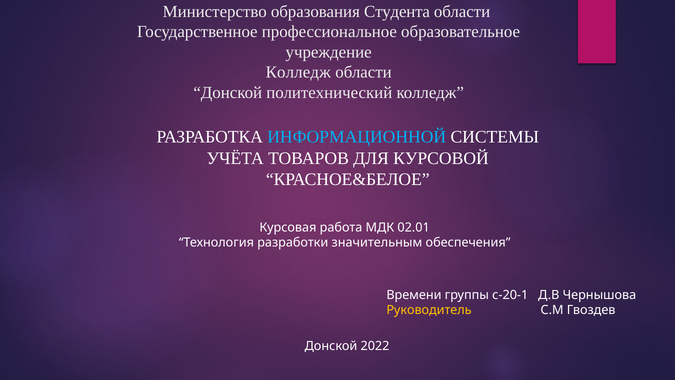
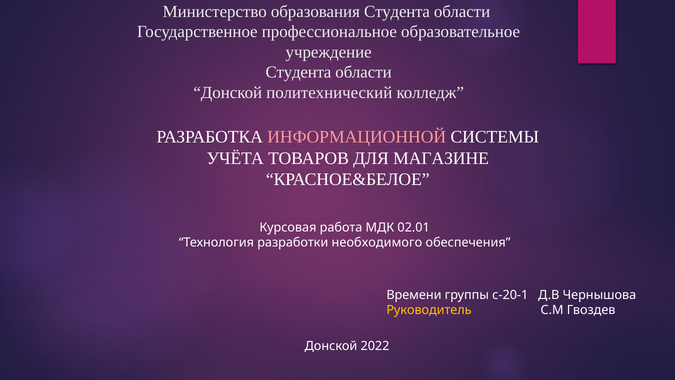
Колледж at (298, 72): Колледж -> Студента
ИНФОРМАЦИОННОЙ colour: light blue -> pink
КУРСОВОЙ: КУРСОВОЙ -> МАГАЗИНЕ
значительным: значительным -> необходимого
